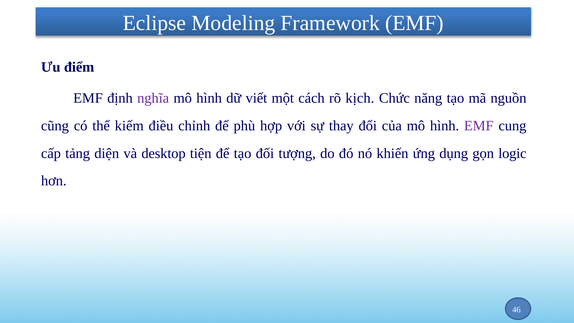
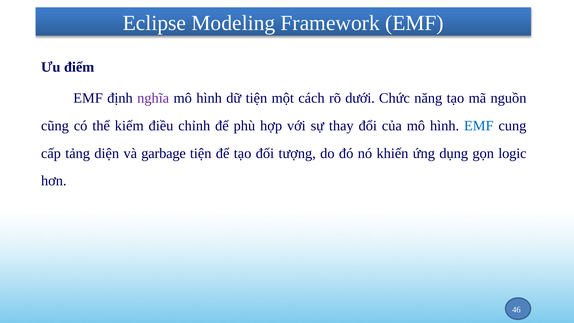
dữ viết: viết -> tiện
kịch: kịch -> dưới
EMF at (479, 126) colour: purple -> blue
desktop: desktop -> garbage
